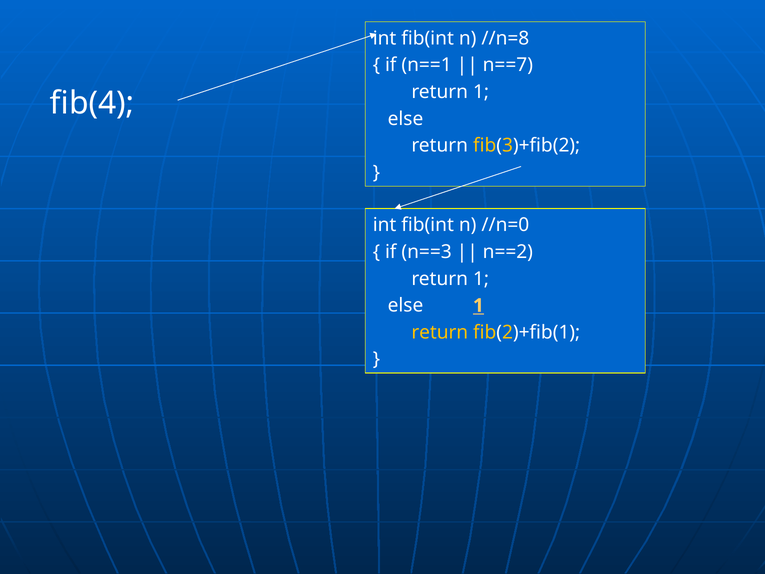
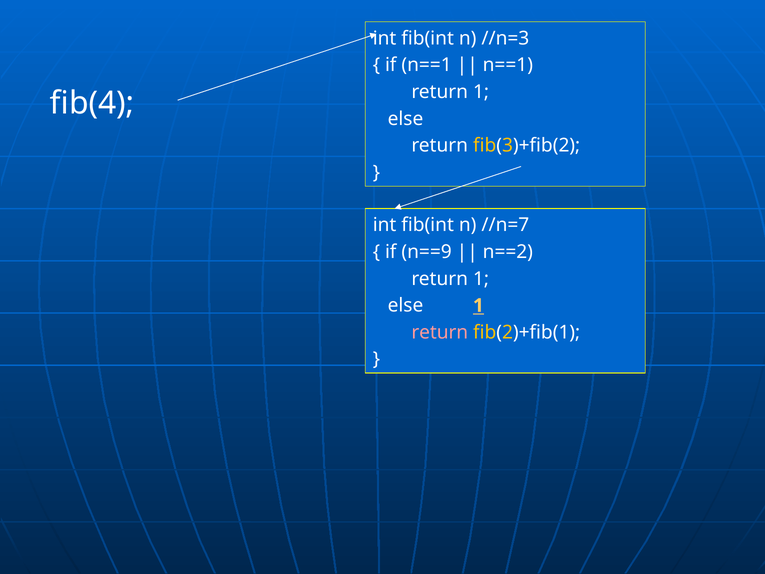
//n=8: //n=8 -> //n=3
n==7 at (508, 65): n==7 -> n==1
//n=0: //n=0 -> //n=7
n==3: n==3 -> n==9
return at (440, 332) colour: yellow -> pink
